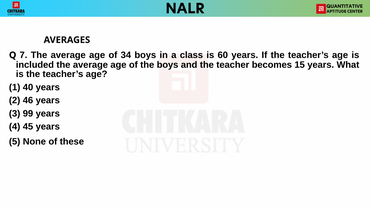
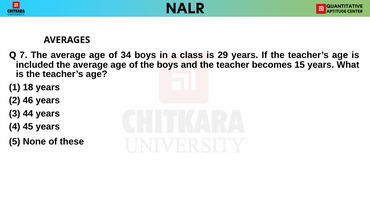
60: 60 -> 29
40: 40 -> 18
99: 99 -> 44
